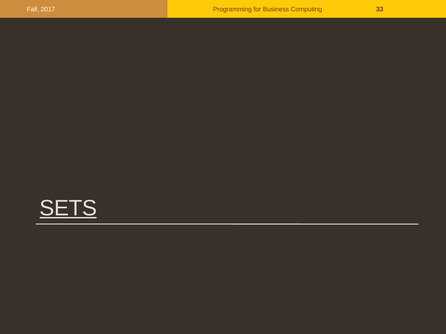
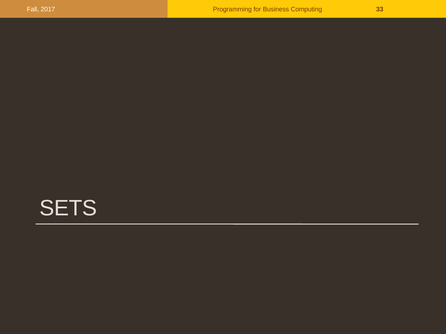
SETS underline: present -> none
